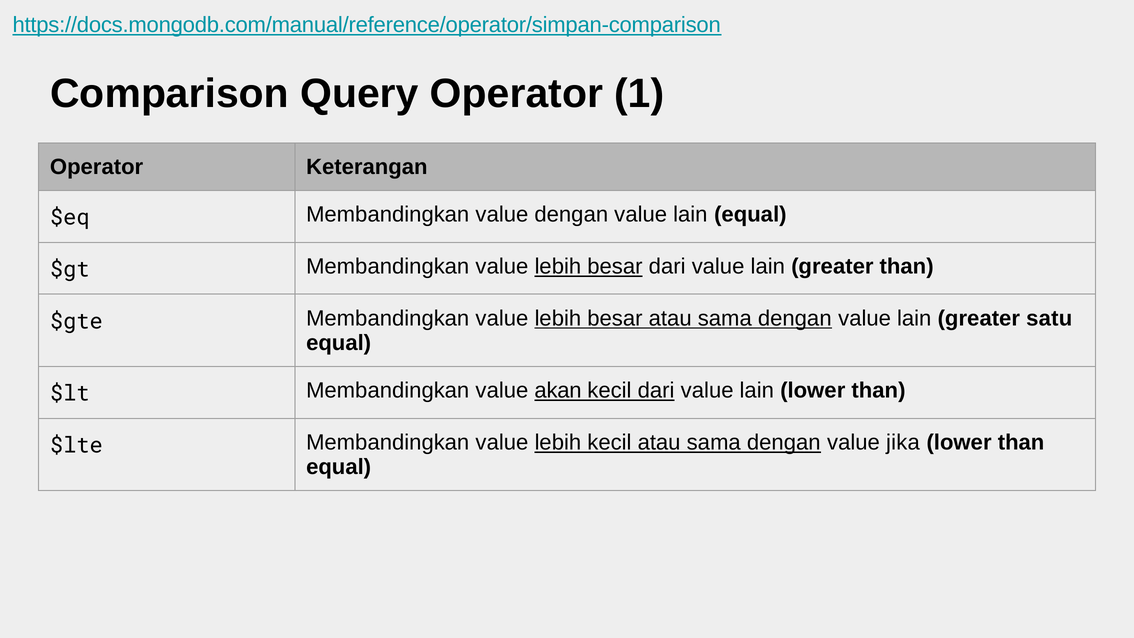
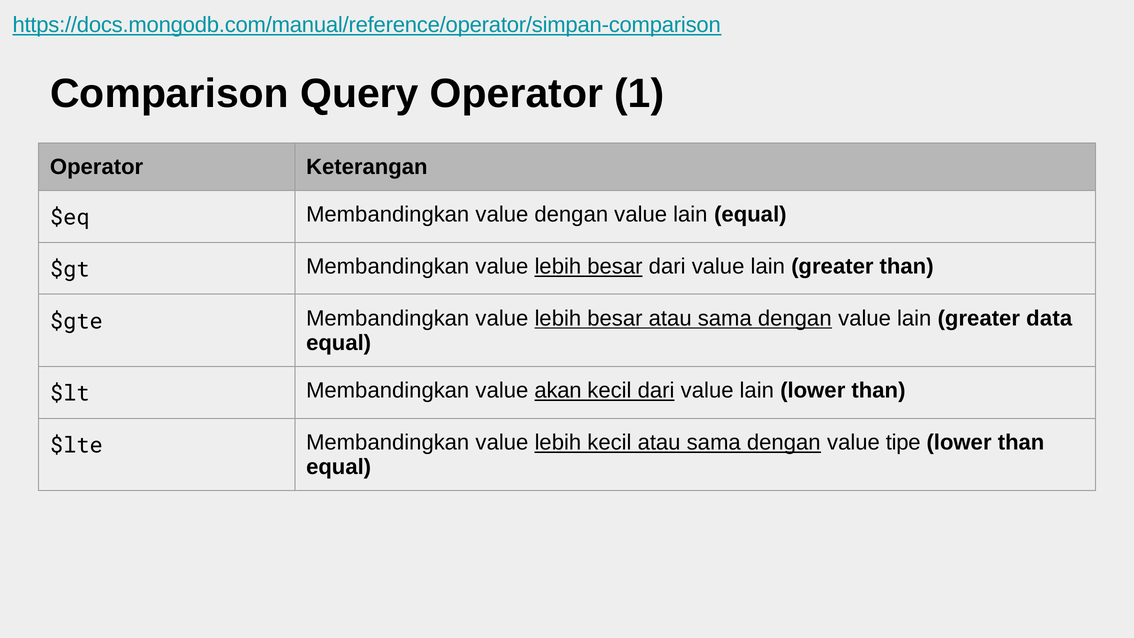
satu: satu -> data
jika: jika -> tipe
